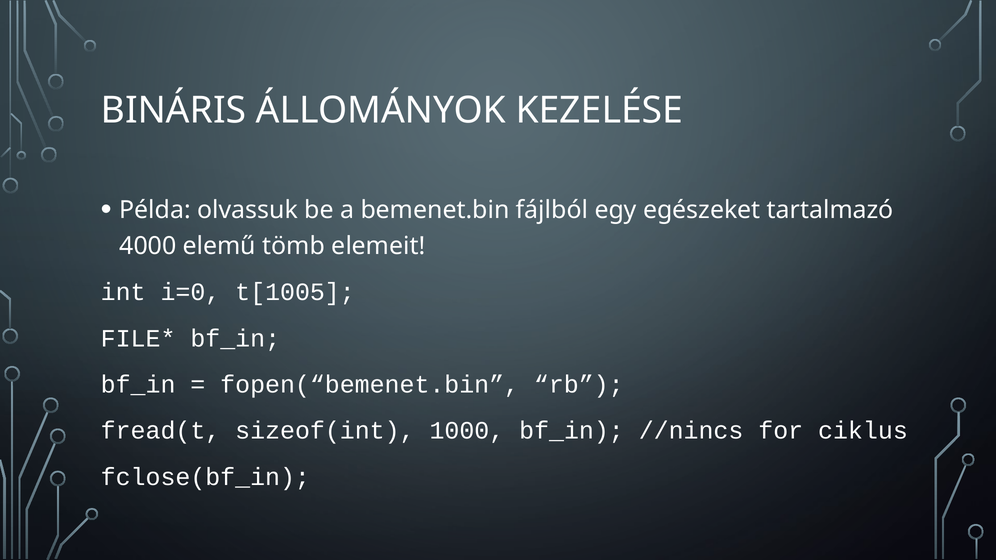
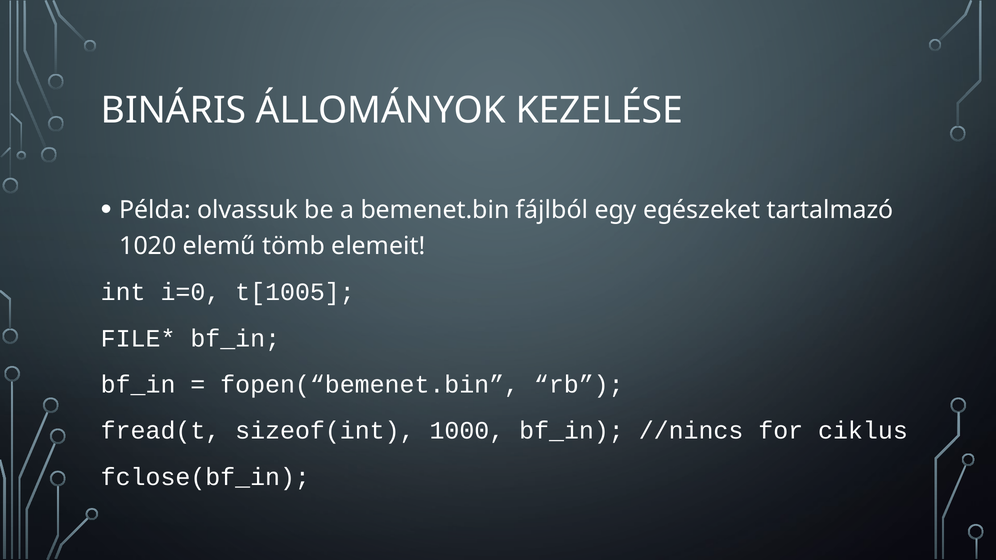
4000: 4000 -> 1020
